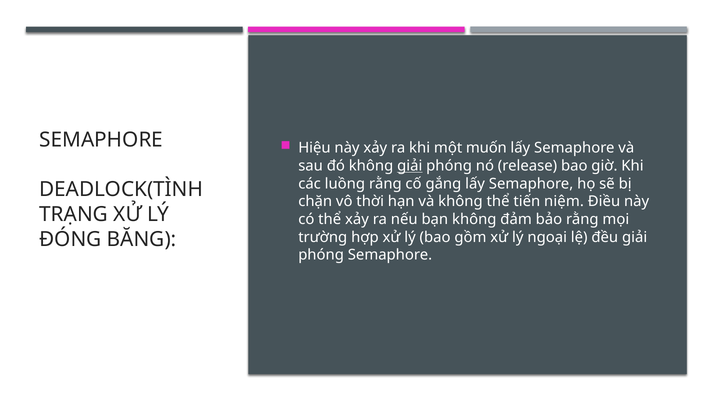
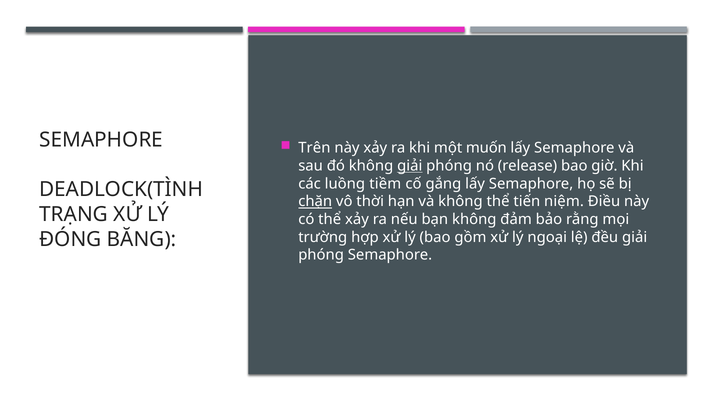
Hiệu: Hiệu -> Trên
luồng rằng: rằng -> tiềm
chặn underline: none -> present
